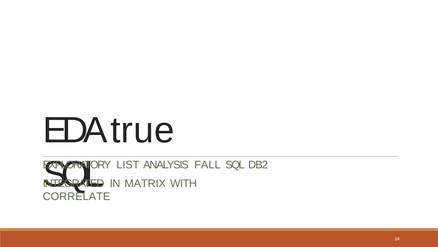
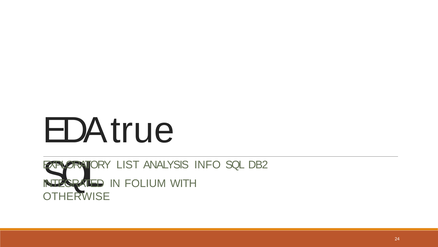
FALL: FALL -> INFO
MATRIX: MATRIX -> FOLIUM
CORRELATE: CORRELATE -> OTHERWISE
